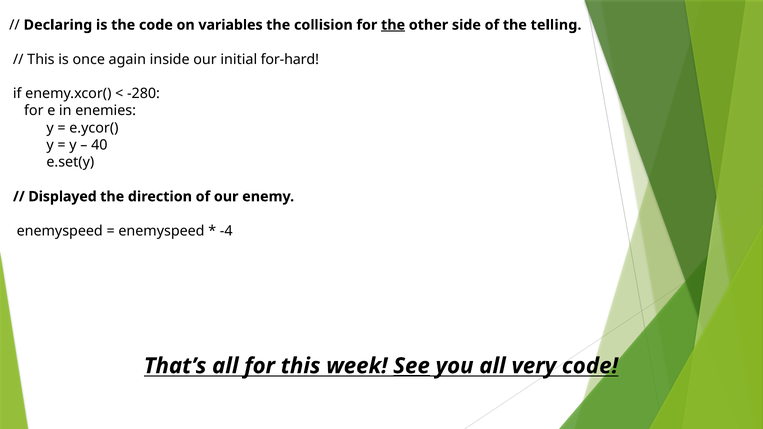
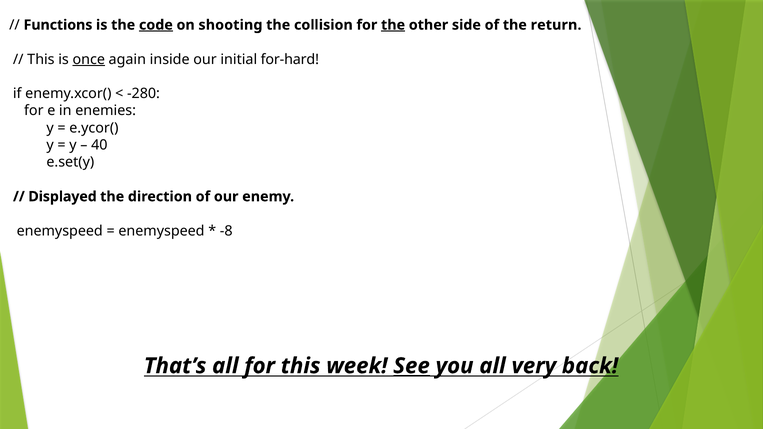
Declaring: Declaring -> Functions
code at (156, 25) underline: none -> present
variables: variables -> shooting
telling: telling -> return
once underline: none -> present
-4: -4 -> -8
very code: code -> back
